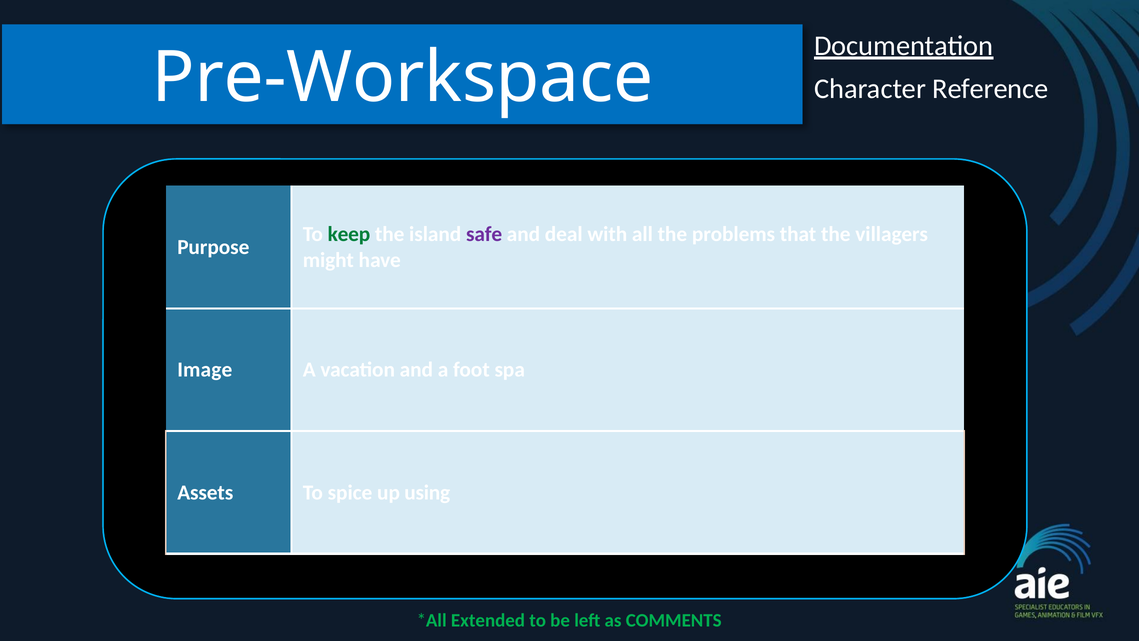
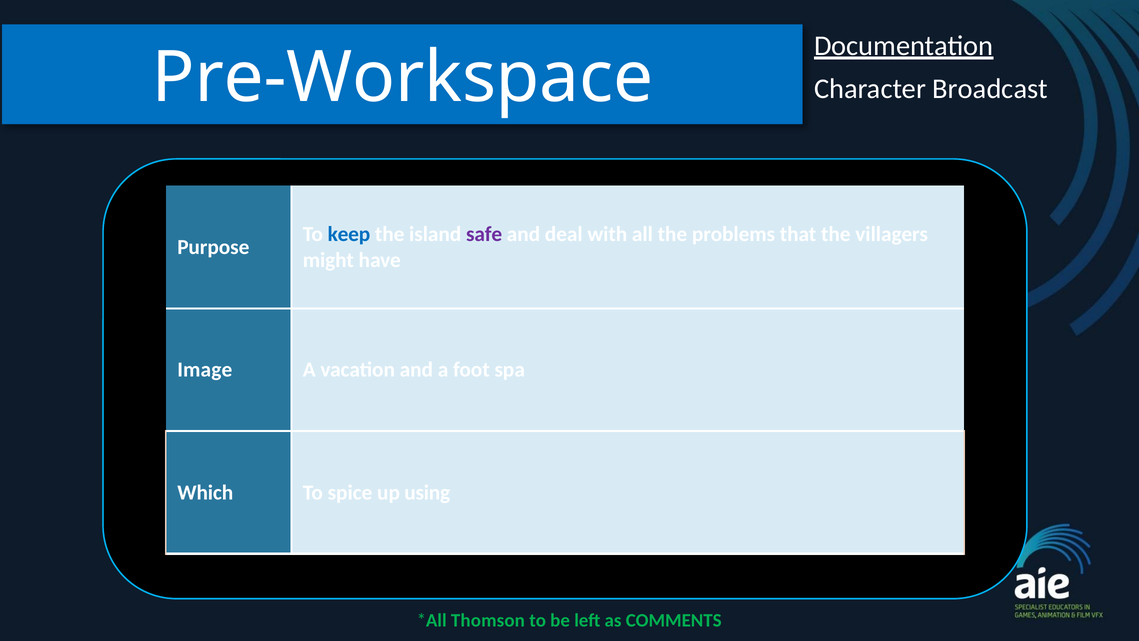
Reference: Reference -> Broadcast
keep colour: green -> blue
Assets: Assets -> Which
Extended: Extended -> Thomson
